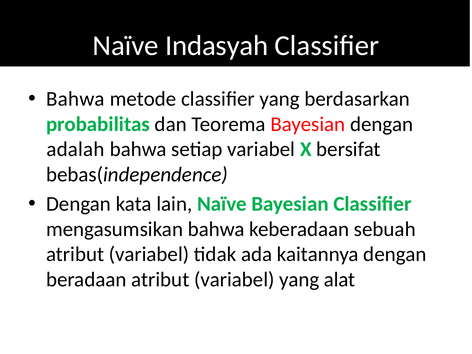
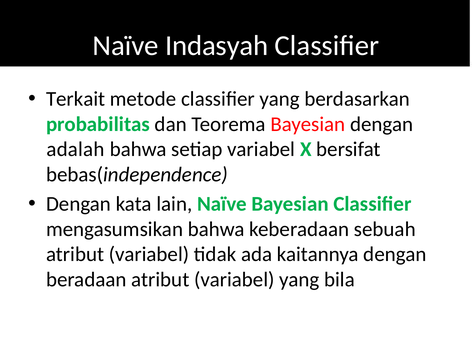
Bahwa at (75, 99): Bahwa -> Terkait
alat: alat -> bila
